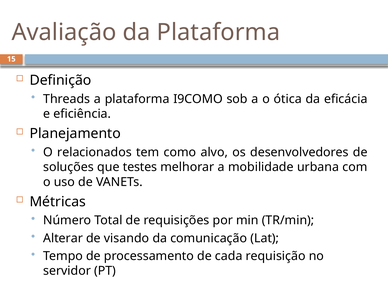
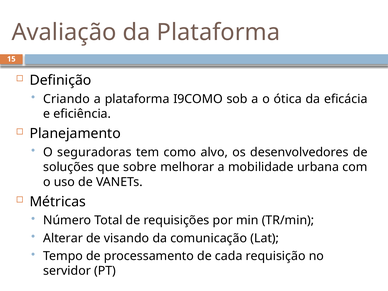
Threads: Threads -> Criando
relacionados: relacionados -> seguradoras
testes: testes -> sobre
